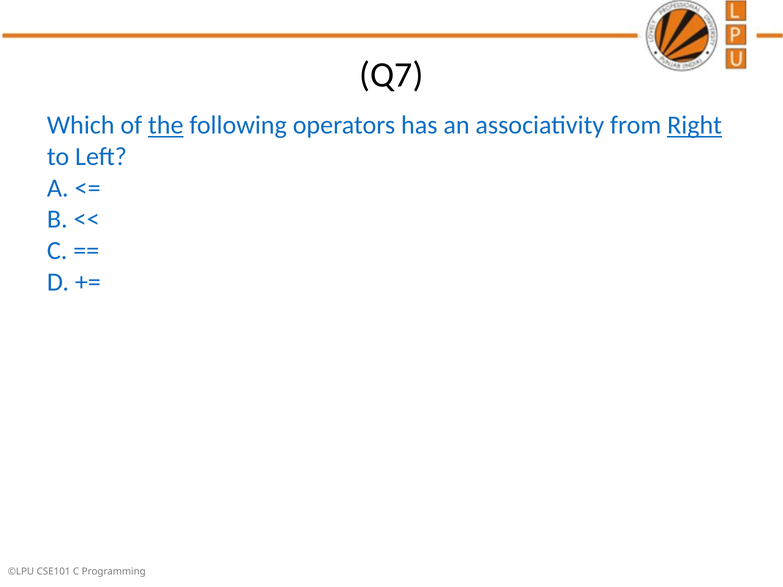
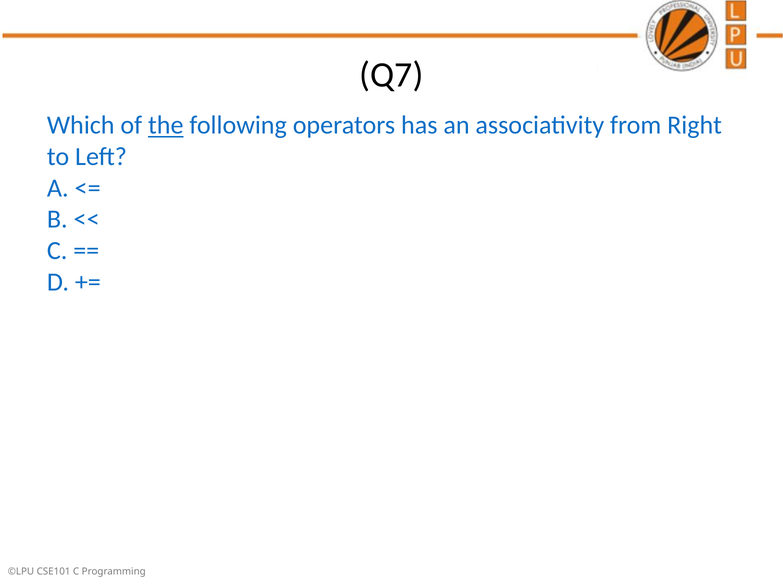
Right underline: present -> none
